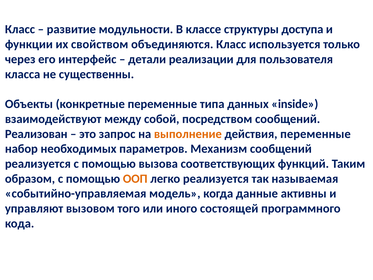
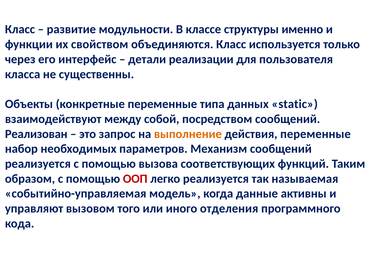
доступа: доступа -> именно
inside: inside -> static
ООП colour: orange -> red
состоящей: состоящей -> отделения
